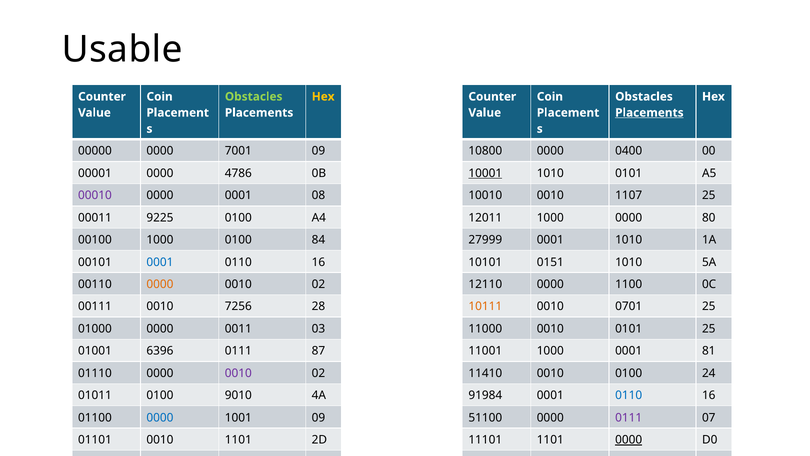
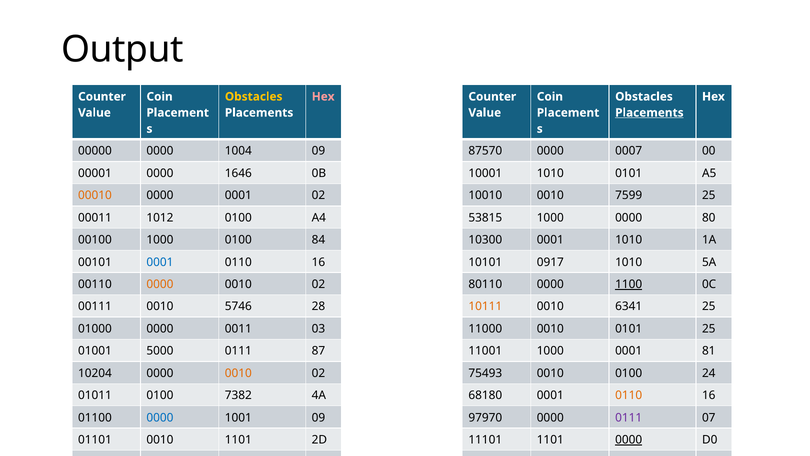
Usable: Usable -> Output
Obstacles at (254, 97) colour: light green -> yellow
Hex at (323, 97) colour: yellow -> pink
7001: 7001 -> 1004
10800: 10800 -> 87570
0400: 0400 -> 0007
4786: 4786 -> 1646
10001 underline: present -> none
00010 colour: purple -> orange
0001 08: 08 -> 02
1107: 1107 -> 7599
9225: 9225 -> 1012
12011: 12011 -> 53815
27999: 27999 -> 10300
0151: 0151 -> 0917
12110: 12110 -> 80110
1100 underline: none -> present
7256: 7256 -> 5746
0701: 0701 -> 6341
6396: 6396 -> 5000
01110 at (95, 373): 01110 -> 10204
0010 at (238, 373) colour: purple -> orange
11410: 11410 -> 75493
9010: 9010 -> 7382
91984: 91984 -> 68180
0110 at (629, 395) colour: blue -> orange
51100: 51100 -> 97970
